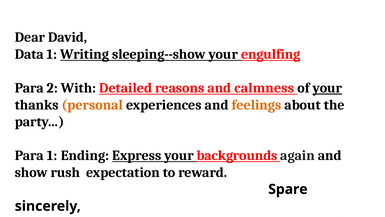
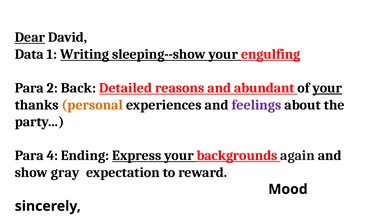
Dear underline: none -> present
With: With -> Back
calmness: calmness -> abundant
feelings colour: orange -> purple
Para 1: 1 -> 4
rush: rush -> gray
Spare: Spare -> Mood
